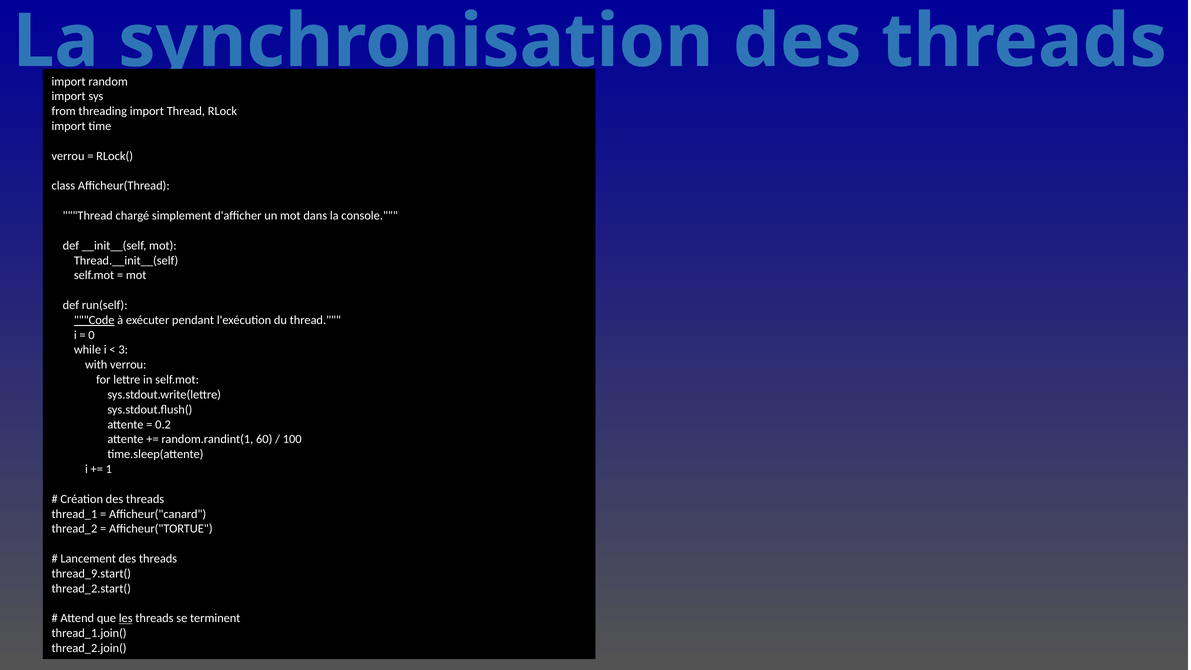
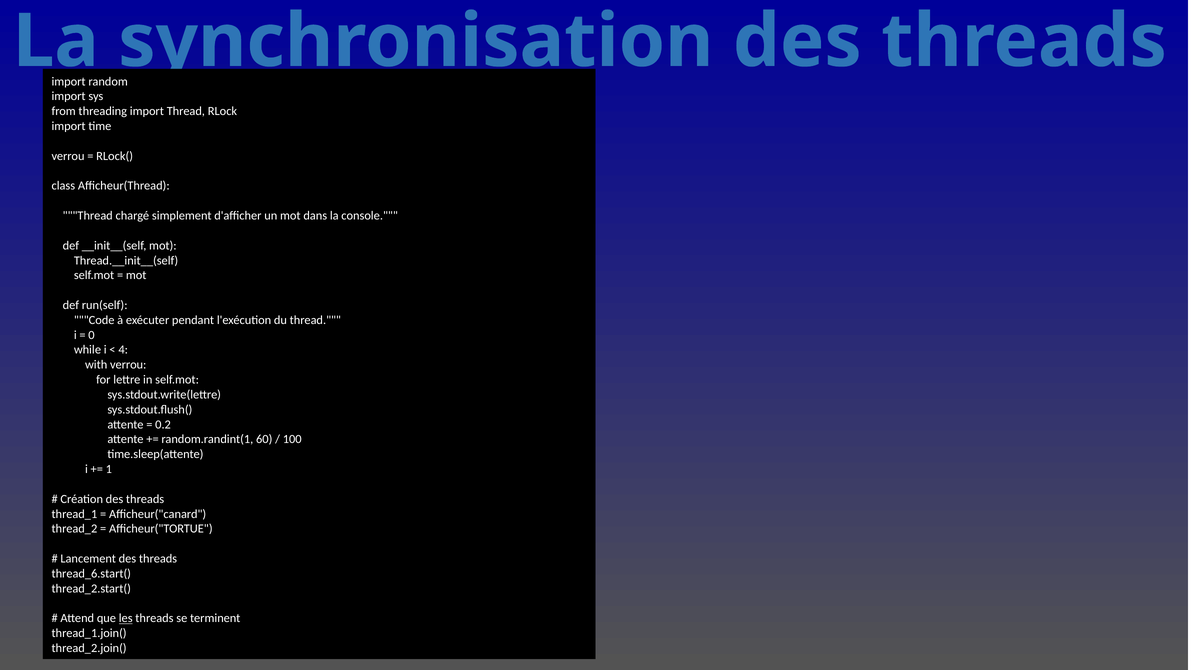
Code underline: present -> none
3: 3 -> 4
thread_9.start(: thread_9.start( -> thread_6.start(
